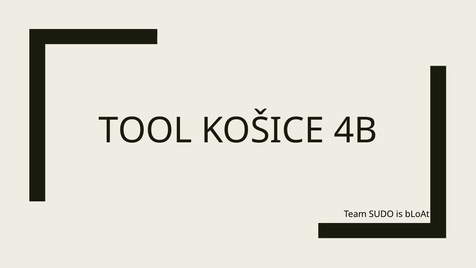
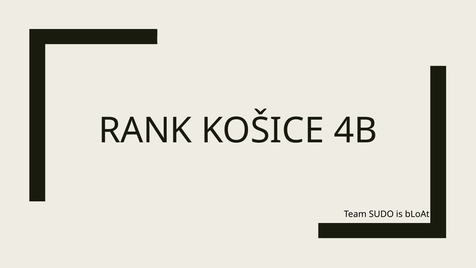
TOOL: TOOL -> RANK
